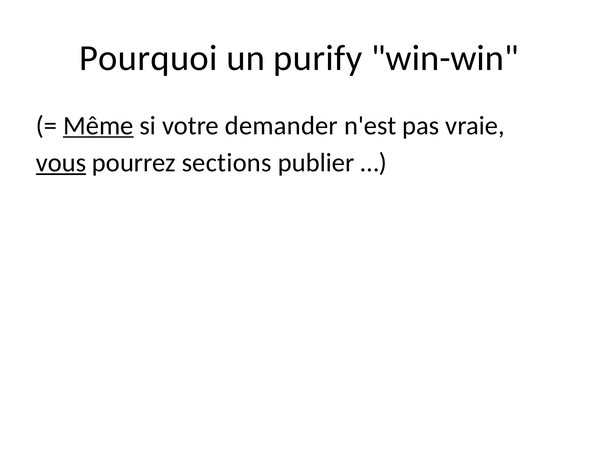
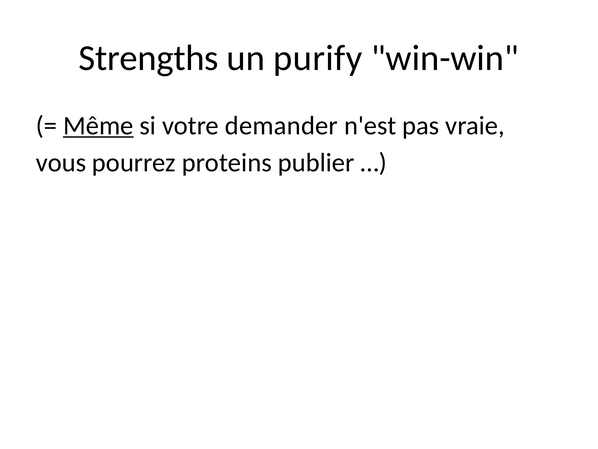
Pourquoi: Pourquoi -> Strengths
vous underline: present -> none
sections: sections -> proteins
